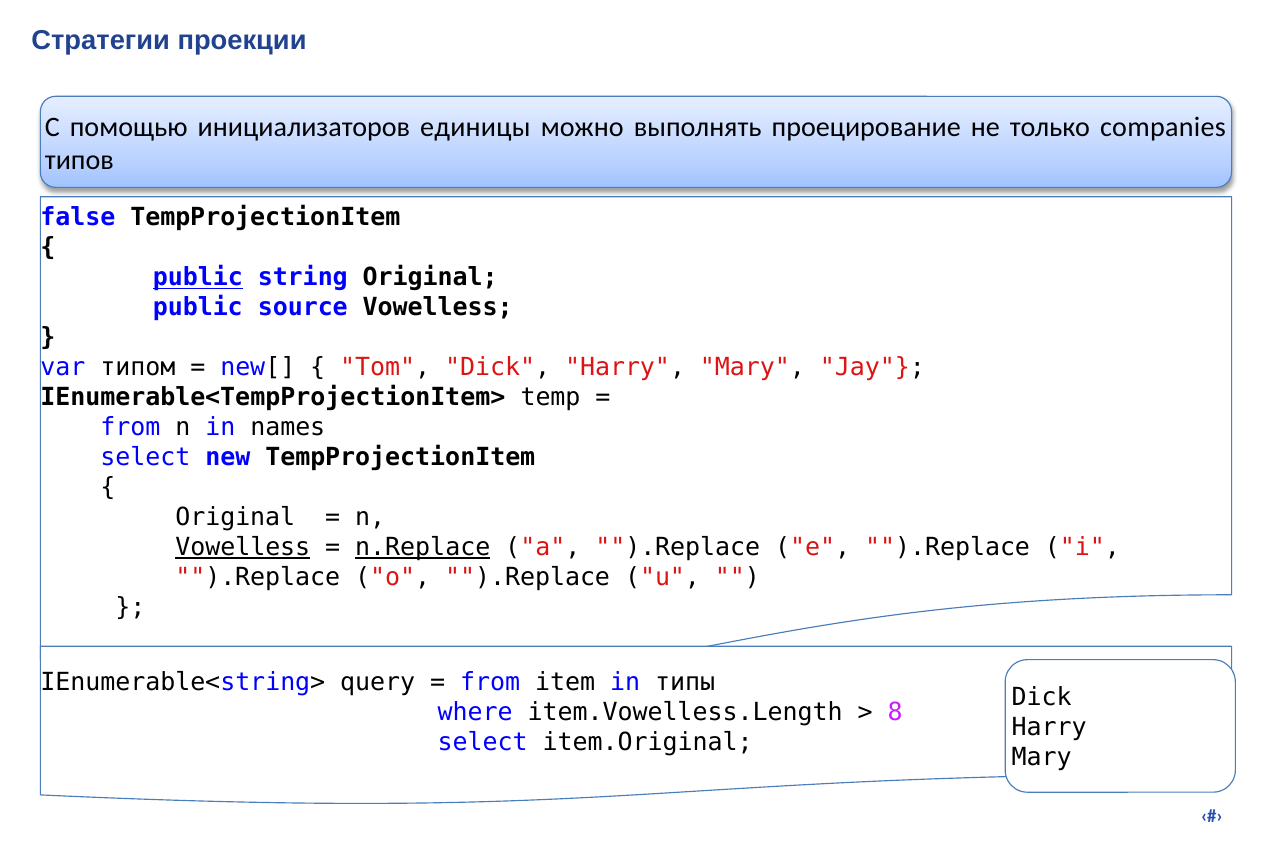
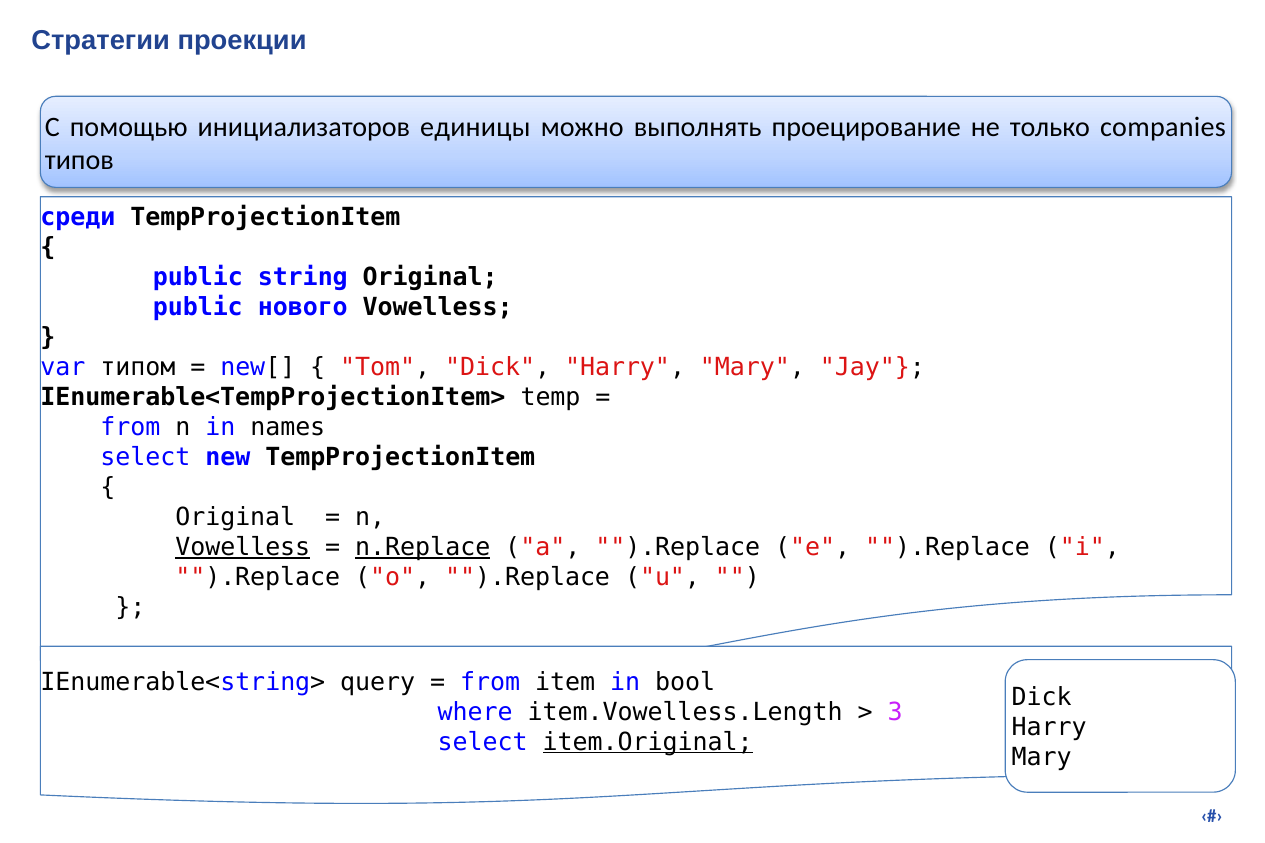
false: false -> среди
public at (198, 278) underline: present -> none
source: source -> нового
типы: типы -> bool
8: 8 -> 3
item.Original underline: none -> present
